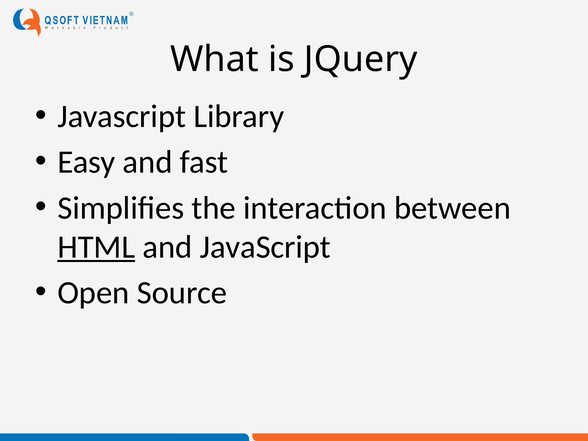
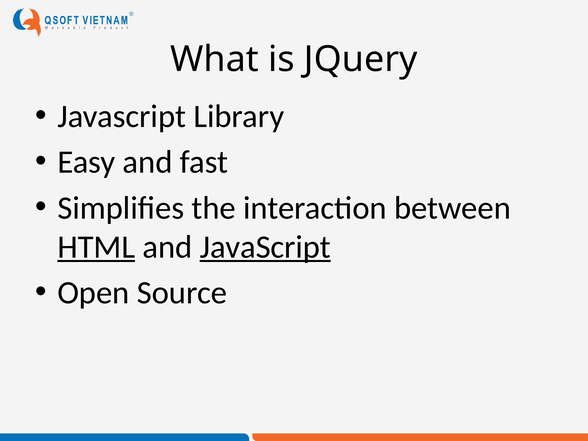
JavaScript at (265, 247) underline: none -> present
